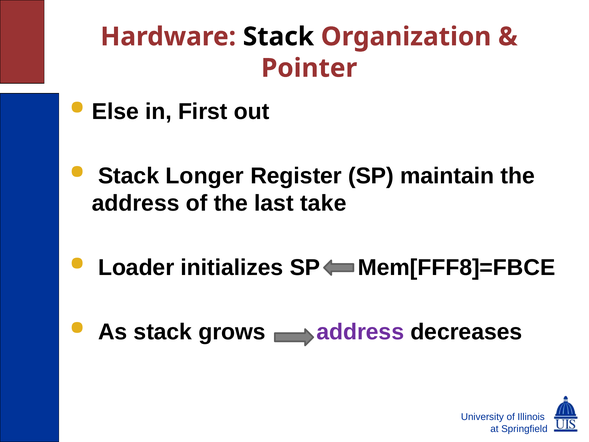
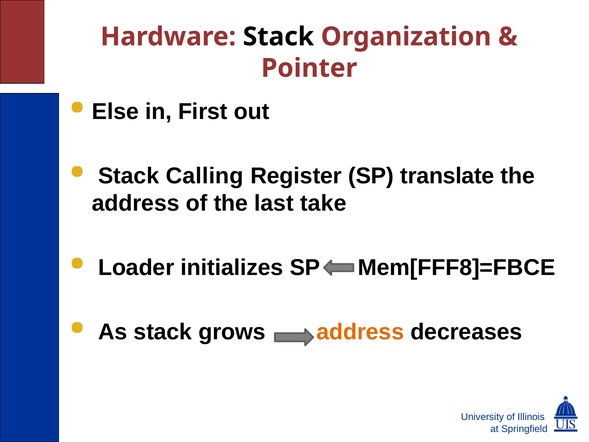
Longer: Longer -> Calling
maintain: maintain -> translate
address at (360, 332) colour: purple -> orange
